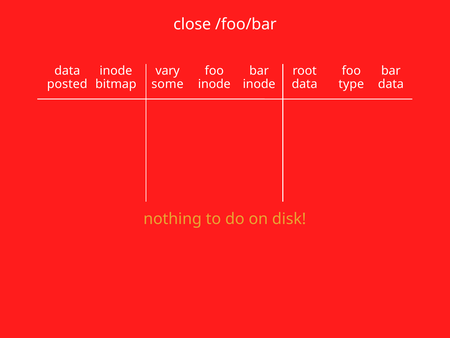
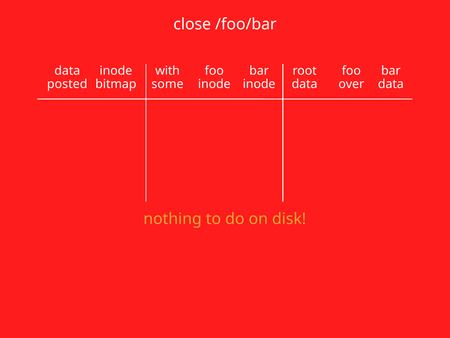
vary: vary -> with
type: type -> over
